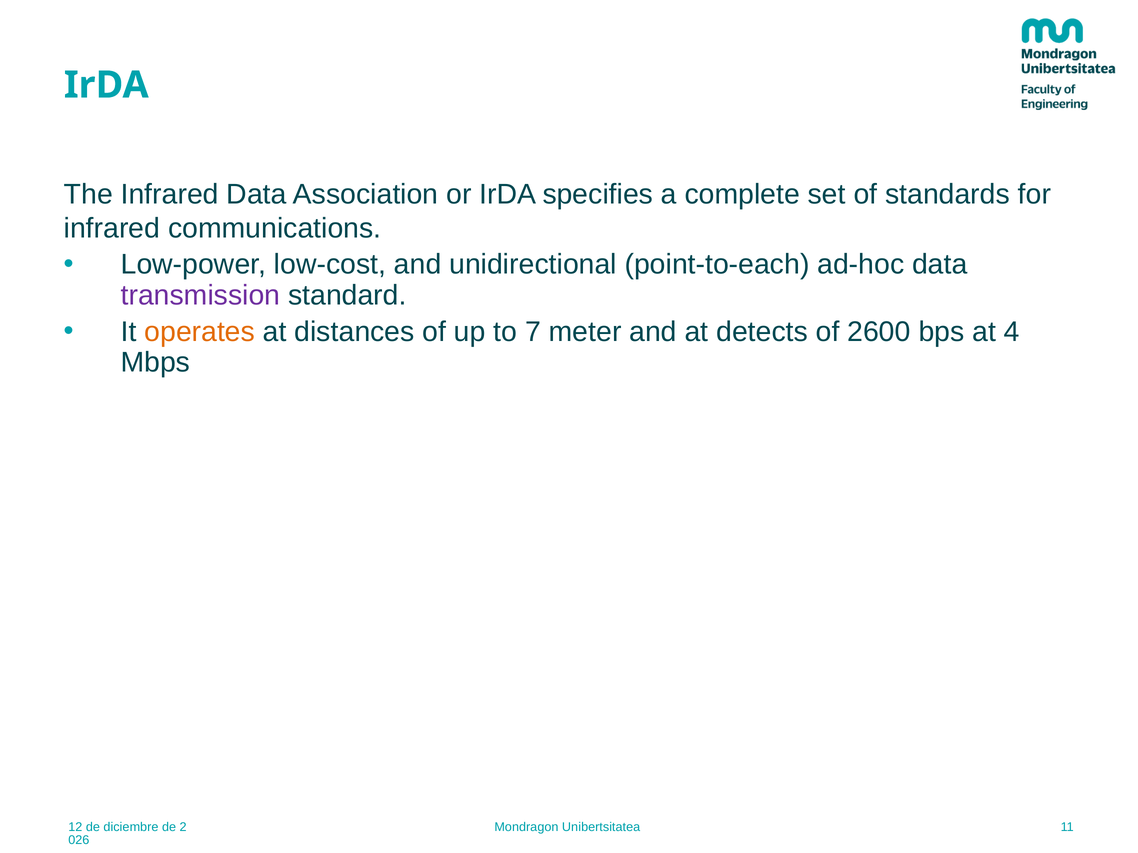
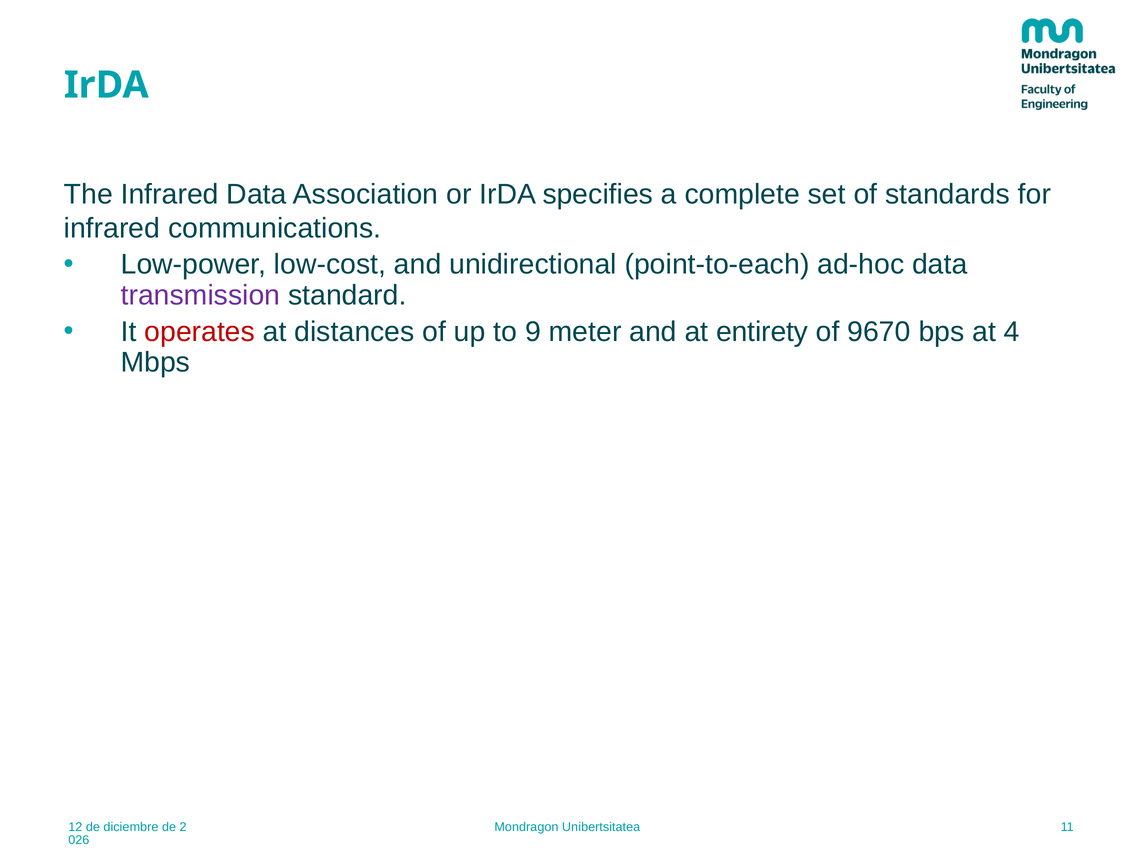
operates colour: orange -> red
7: 7 -> 9
detects: detects -> entirety
2600: 2600 -> 9670
